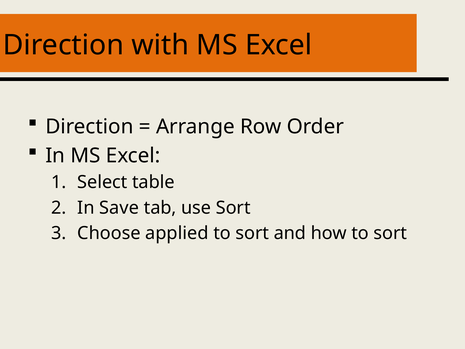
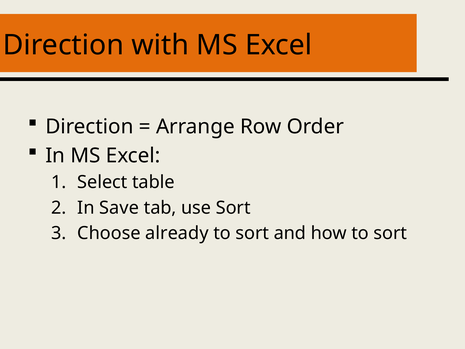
applied: applied -> already
